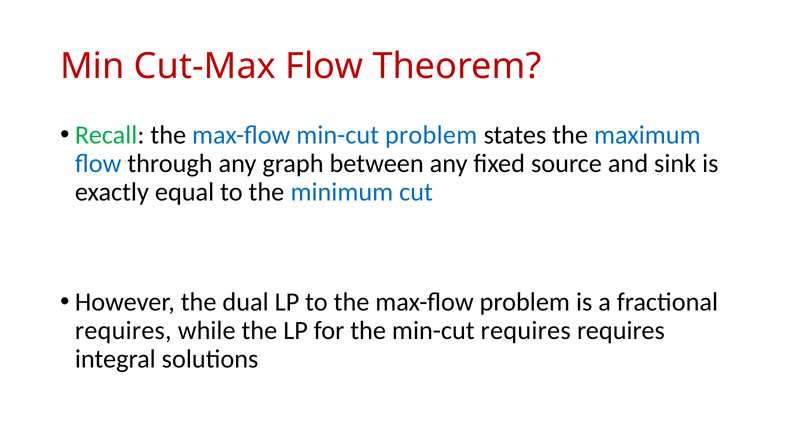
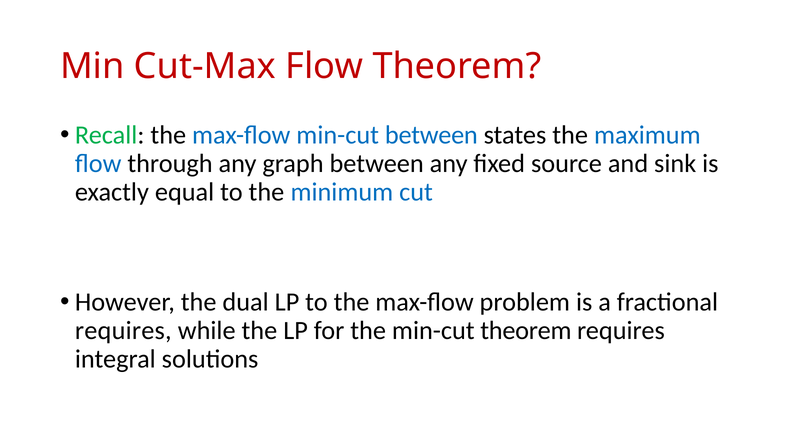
min-cut problem: problem -> between
min-cut requires: requires -> theorem
